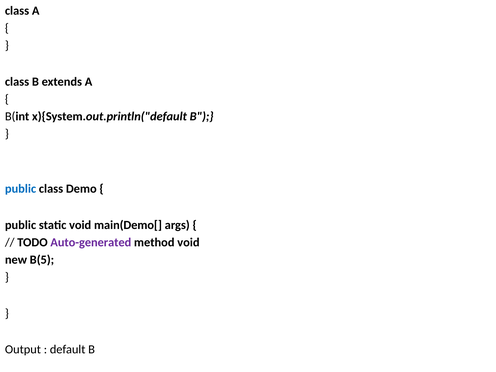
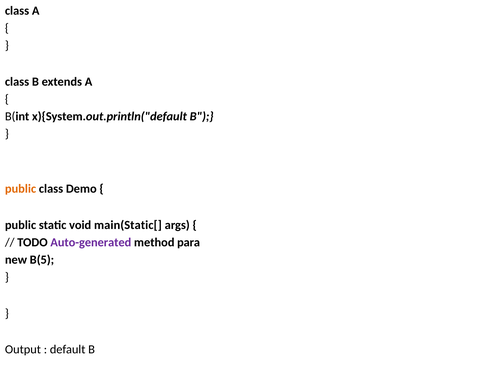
public at (21, 189) colour: blue -> orange
main(Demo[: main(Demo[ -> main(Static[
method void: void -> para
